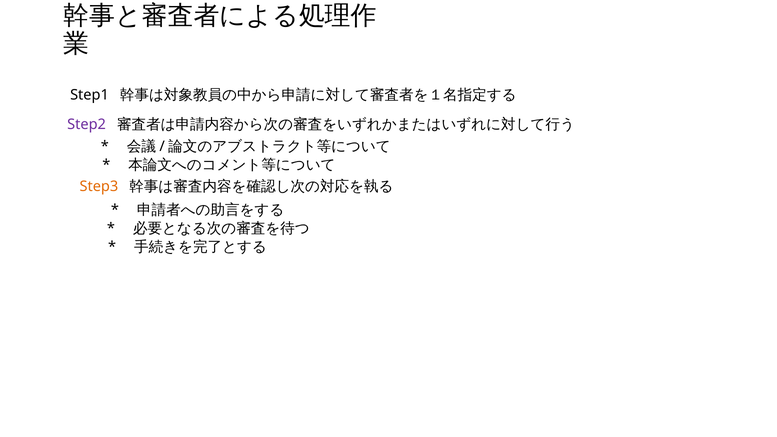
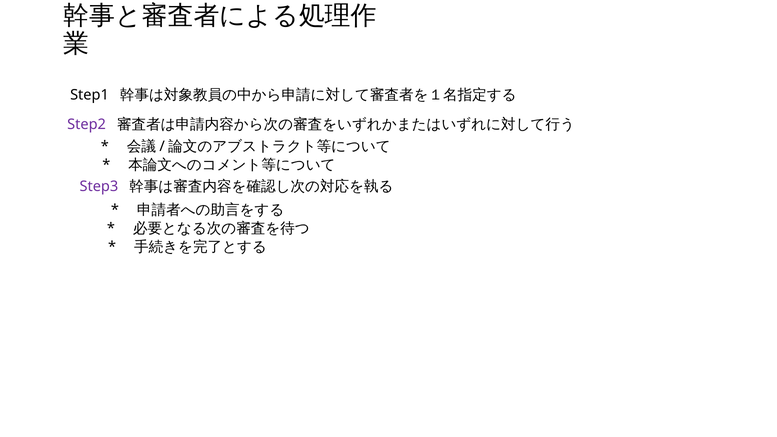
Step3 colour: orange -> purple
